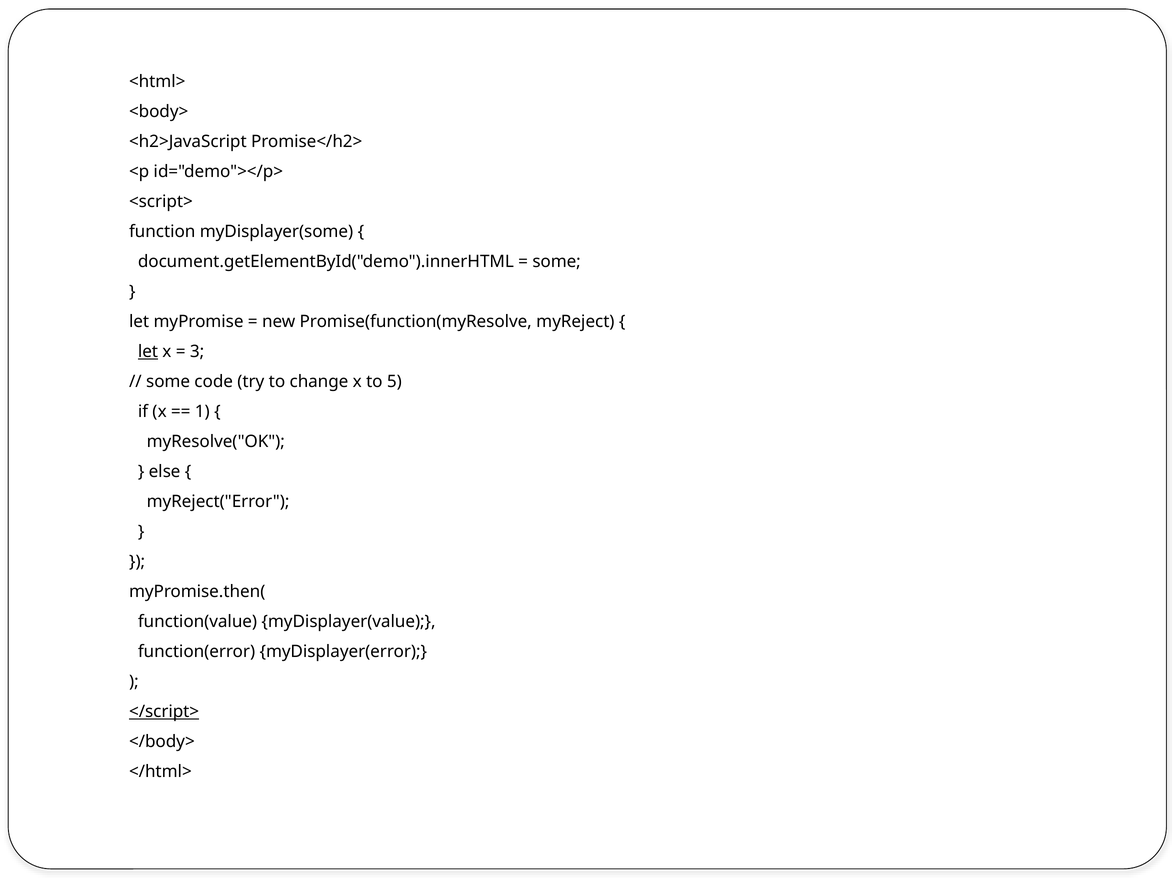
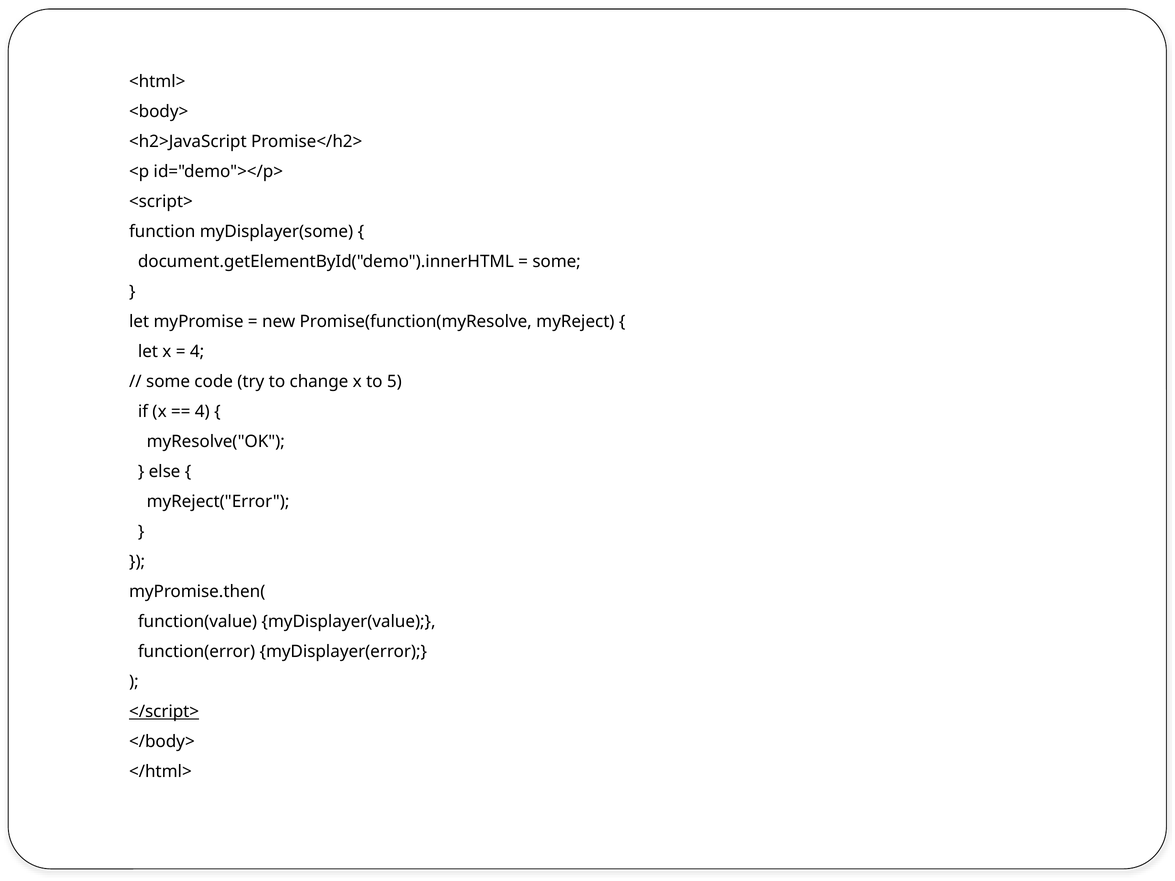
let at (148, 352) underline: present -> none
3 at (197, 352): 3 -> 4
1 at (202, 412): 1 -> 4
